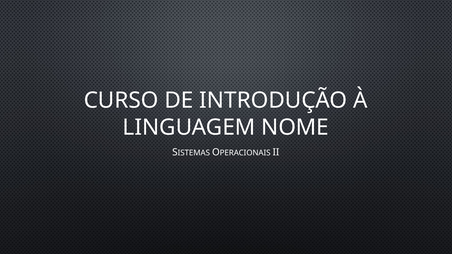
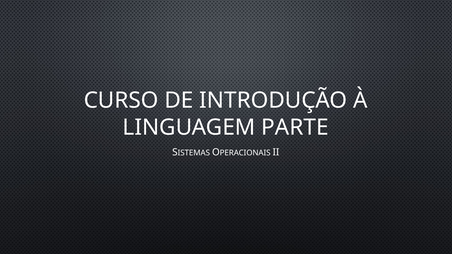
NOME: NOME -> PARTE
